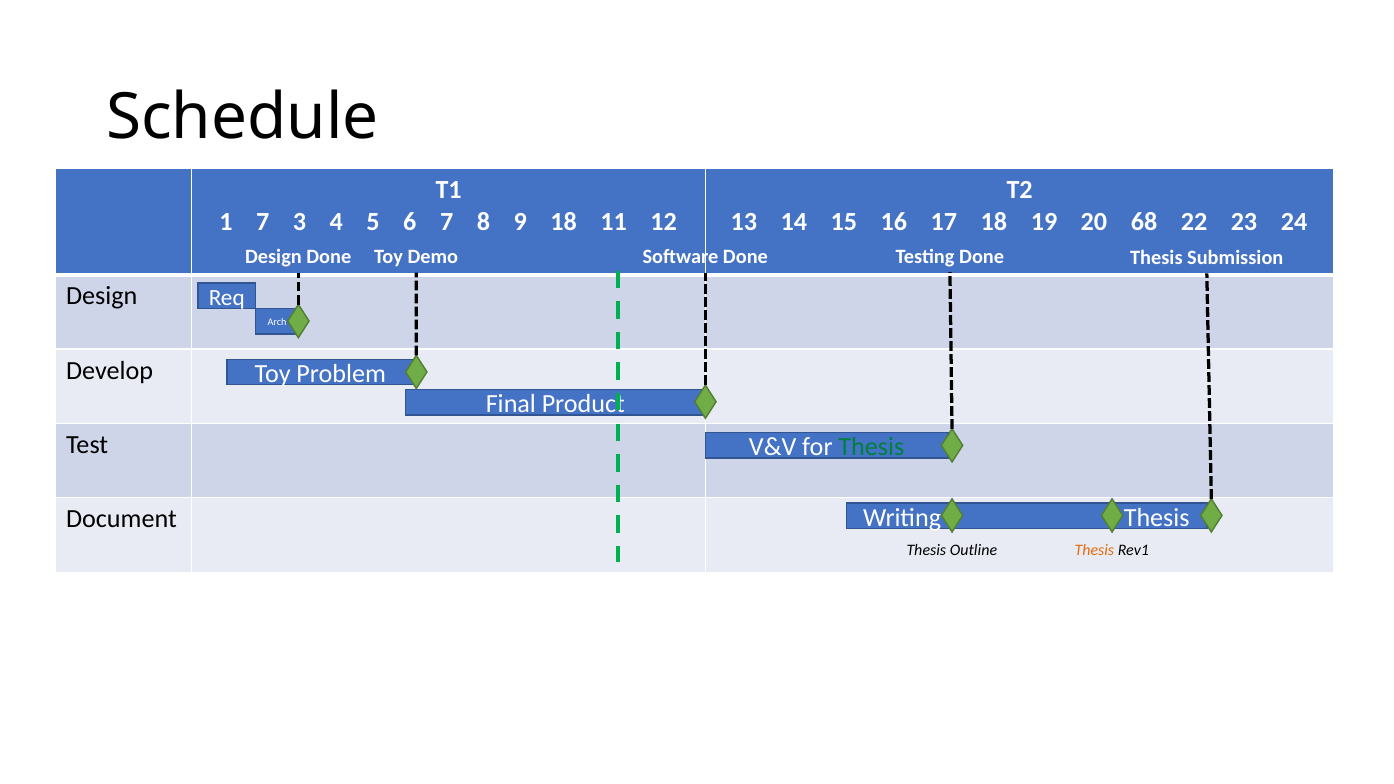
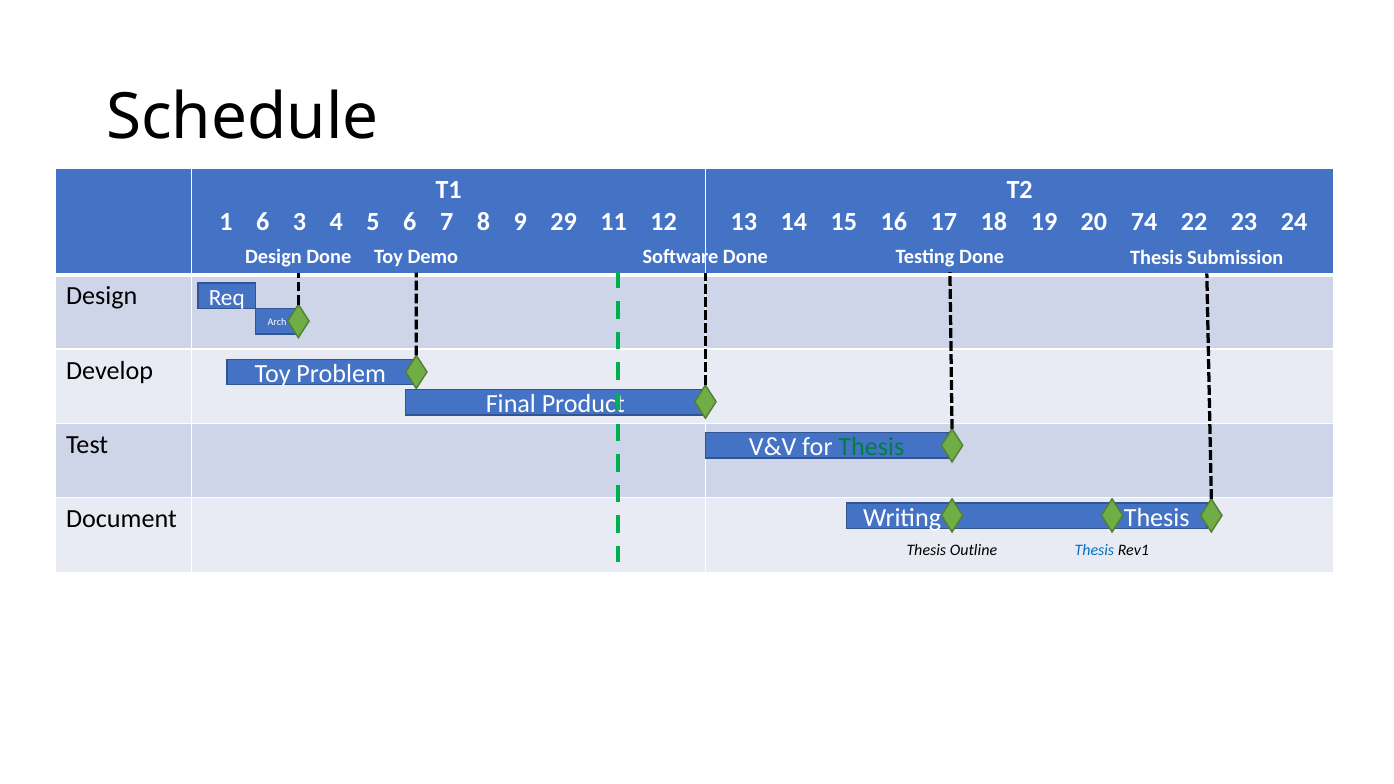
1 7: 7 -> 6
9 18: 18 -> 29
68: 68 -> 74
Thesis at (1094, 550) colour: orange -> blue
